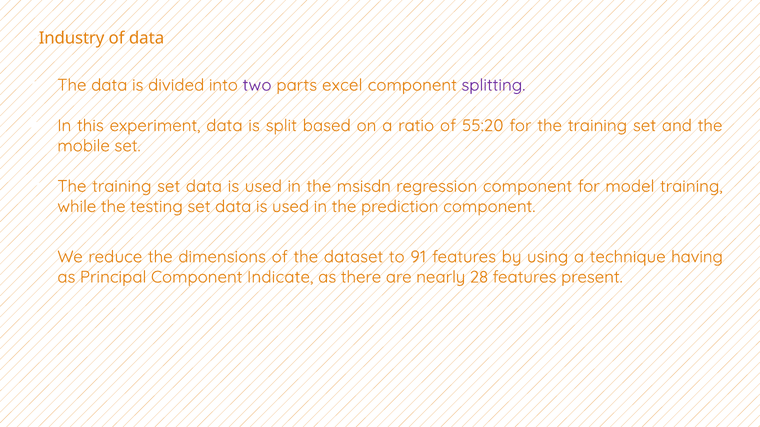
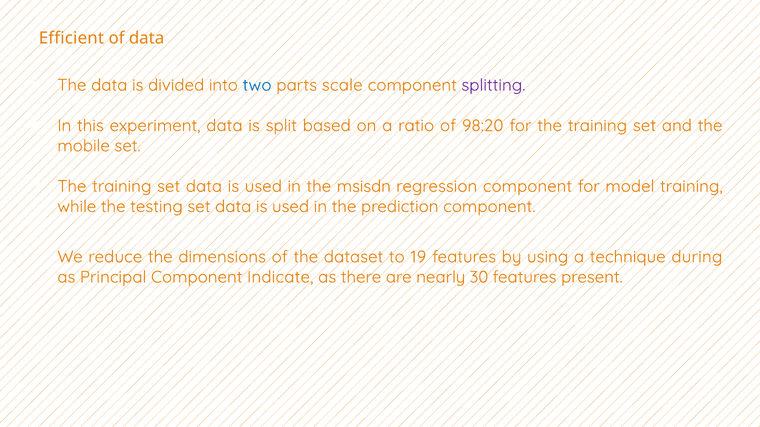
Industry: Industry -> Efficient
two colour: purple -> blue
excel: excel -> scale
55:20: 55:20 -> 98:20
91: 91 -> 19
having: having -> during
28: 28 -> 30
